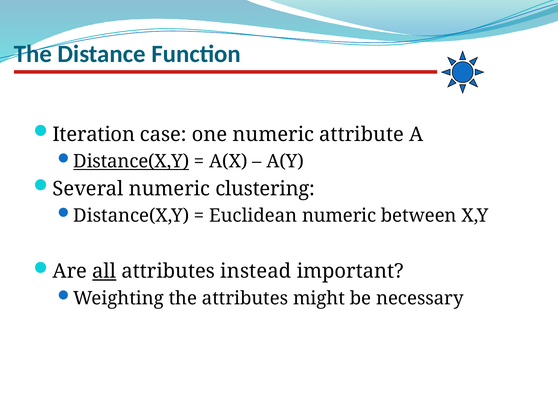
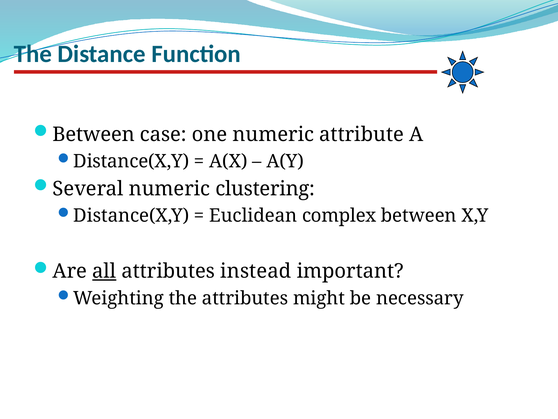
Iteration at (94, 134): Iteration -> Between
Distance(X,Y at (131, 161) underline: present -> none
Euclidean numeric: numeric -> complex
